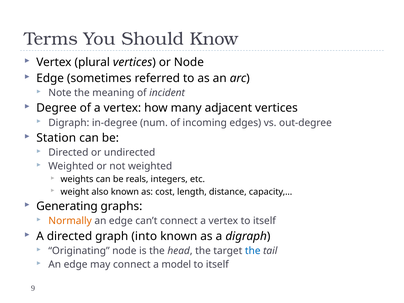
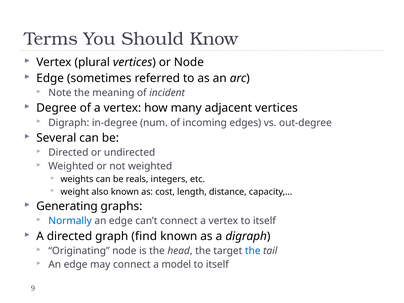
Station: Station -> Several
Normally colour: orange -> blue
into: into -> find
